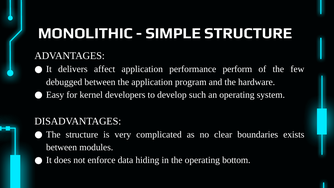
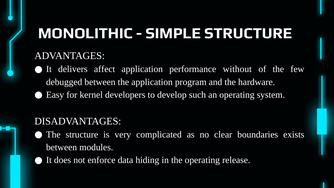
perform: perform -> without
bottom: bottom -> release
